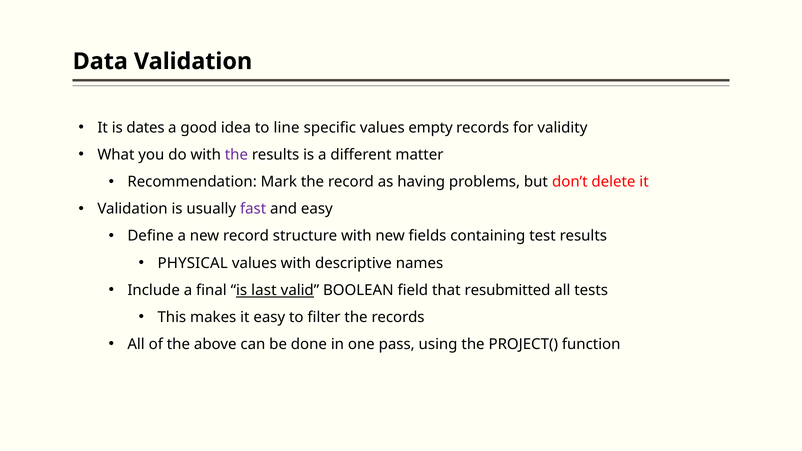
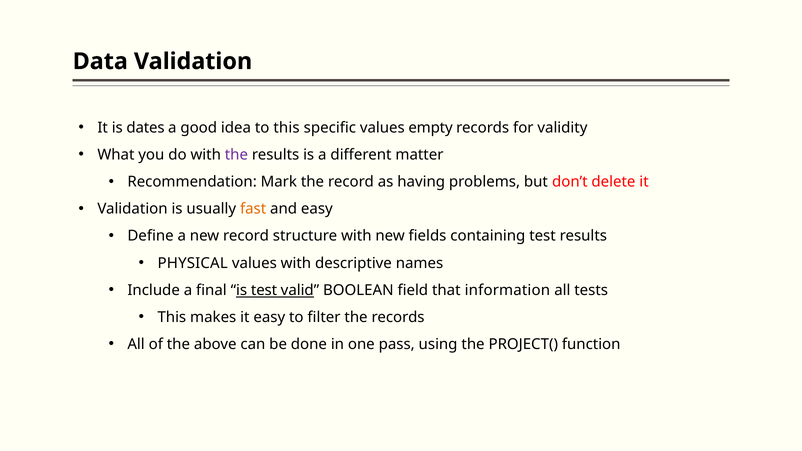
to line: line -> this
fast colour: purple -> orange
is last: last -> test
resubmitted: resubmitted -> information
